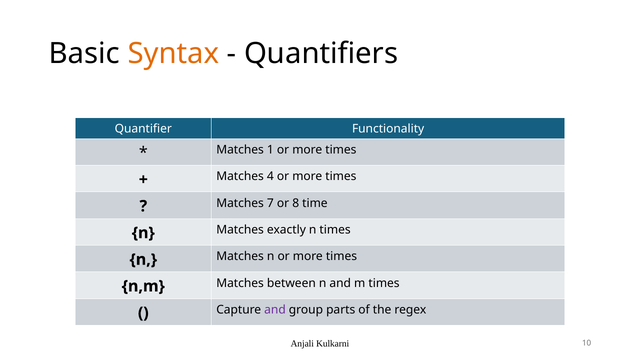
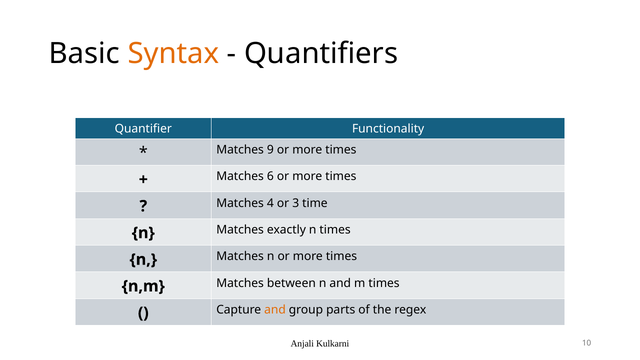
1: 1 -> 9
4: 4 -> 6
7: 7 -> 4
8: 8 -> 3
and at (275, 310) colour: purple -> orange
